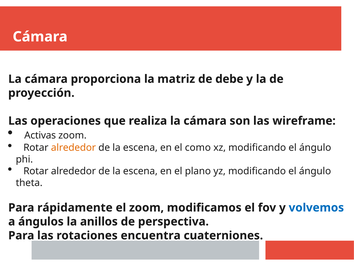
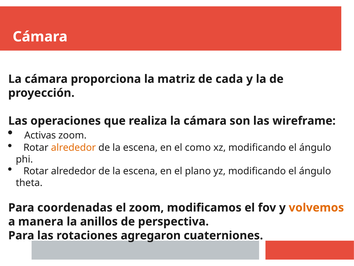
debe: debe -> cada
rápidamente: rápidamente -> coordenadas
volvemos colour: blue -> orange
ángulos: ángulos -> manera
encuentra: encuentra -> agregaron
